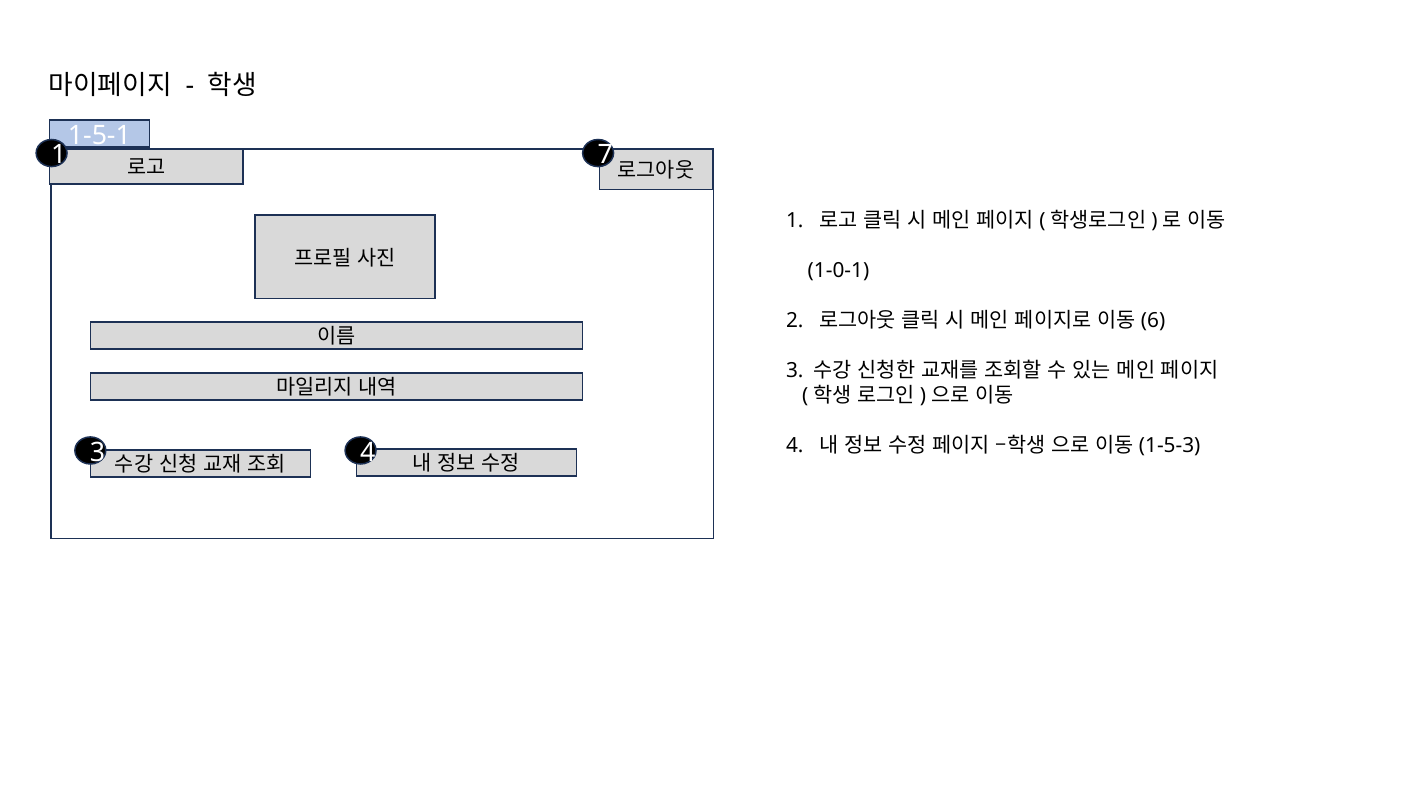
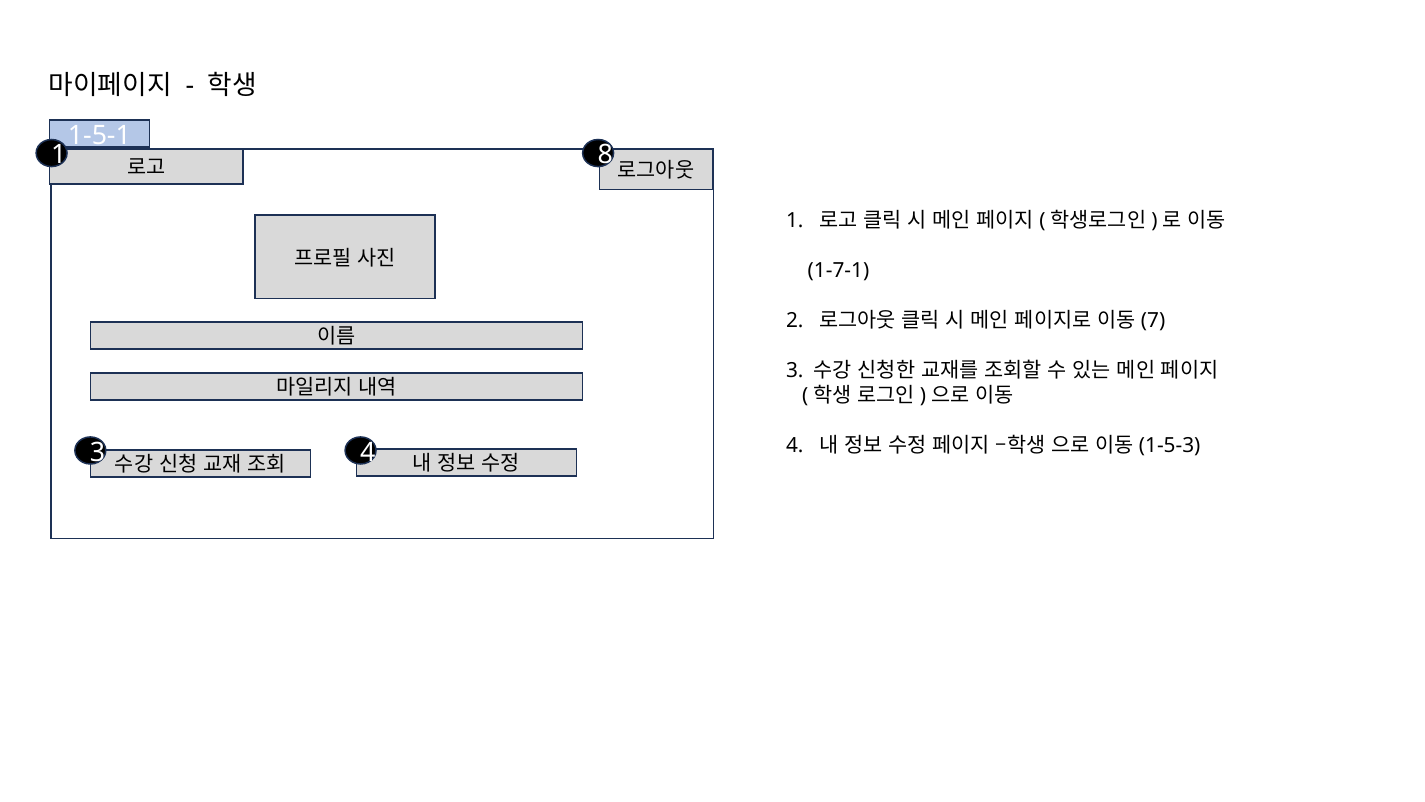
7: 7 -> 8
1-0-1: 1-0-1 -> 1-7-1
6: 6 -> 7
